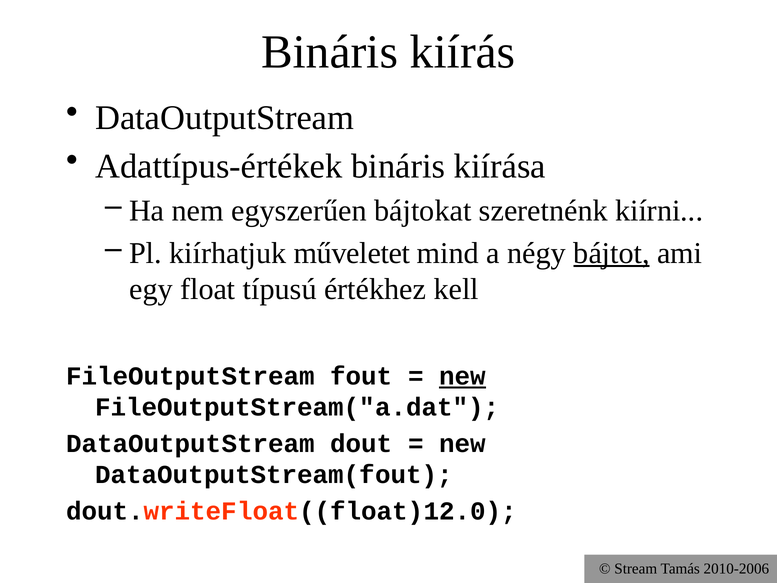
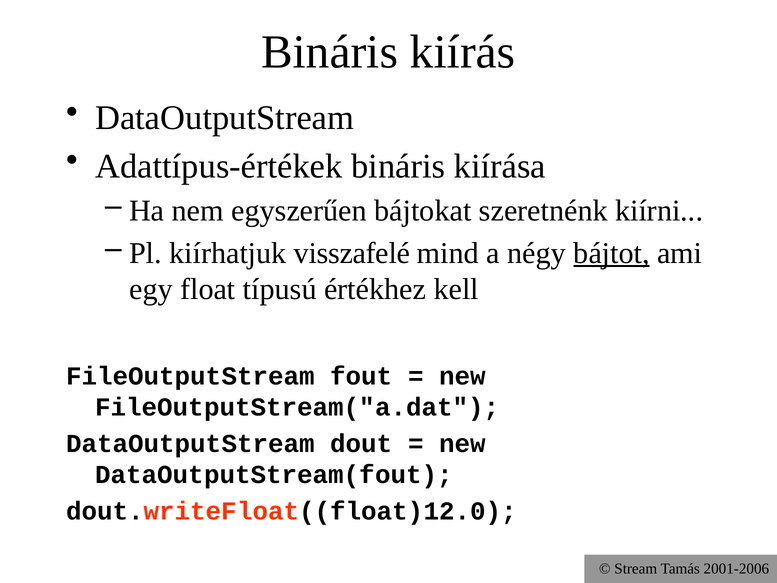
műveletet: műveletet -> visszafelé
new at (462, 376) underline: present -> none
2010-2006: 2010-2006 -> 2001-2006
